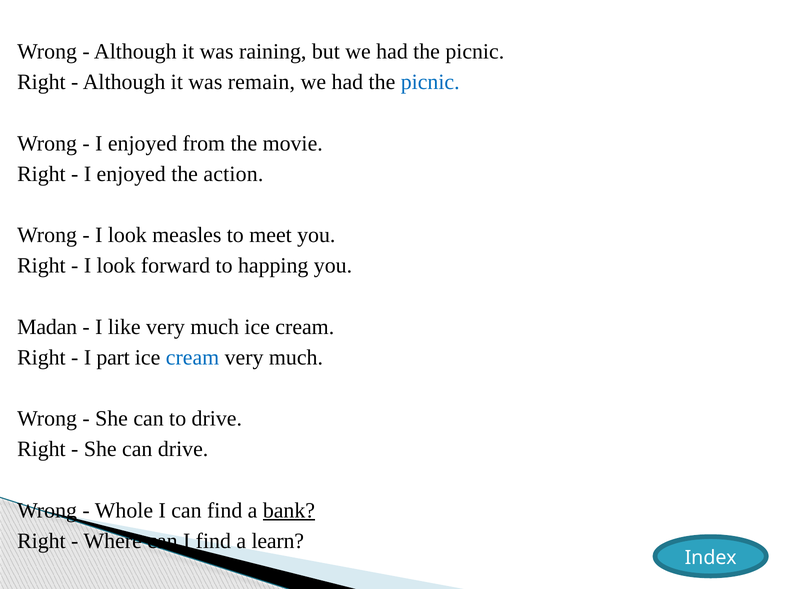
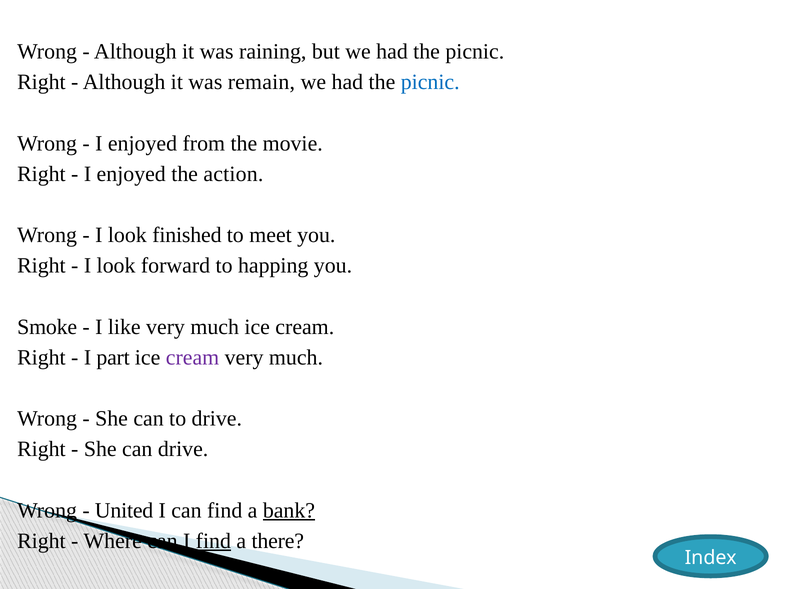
measles: measles -> finished
Madan: Madan -> Smoke
cream at (193, 358) colour: blue -> purple
Whole: Whole -> United
find at (213, 541) underline: none -> present
learn: learn -> there
